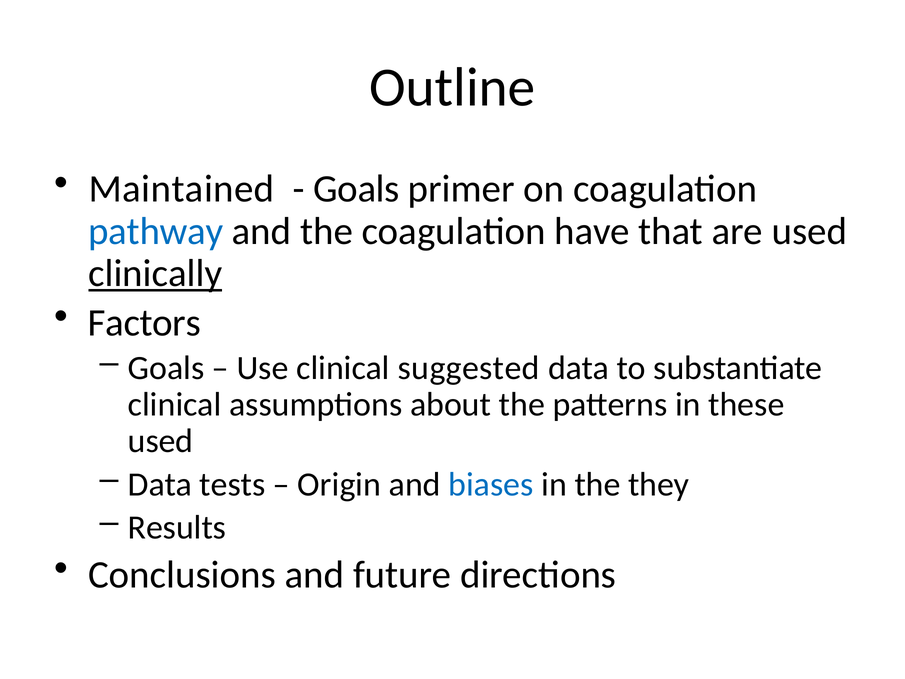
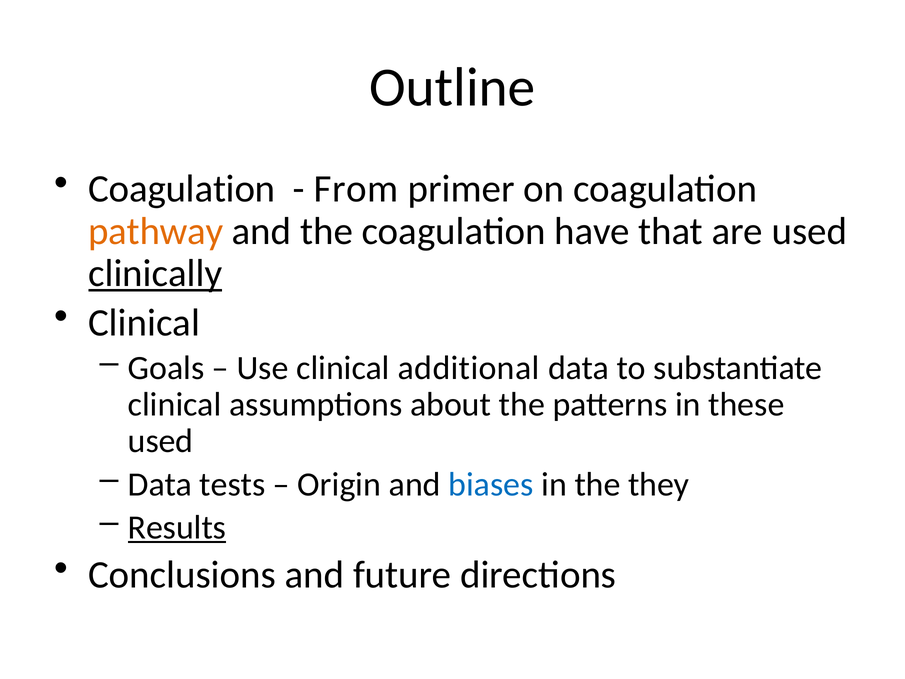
Maintained at (182, 189): Maintained -> Coagulation
Goals at (356, 189): Goals -> From
pathway colour: blue -> orange
Factors at (144, 323): Factors -> Clinical
suggested: suggested -> additional
Results underline: none -> present
